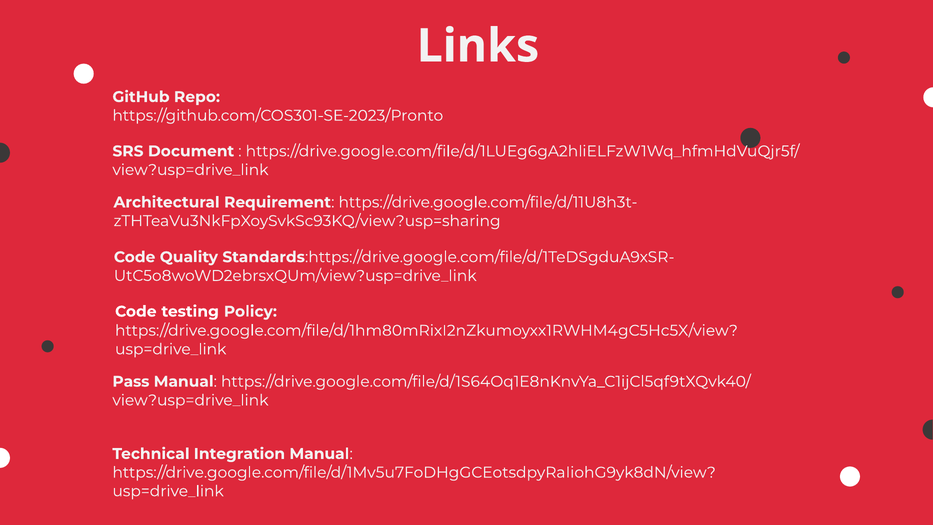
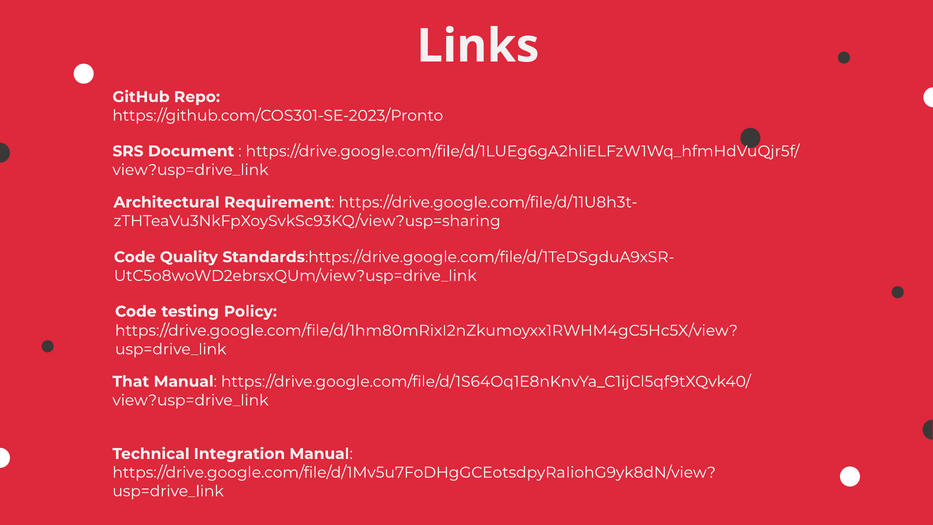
Pass: Pass -> That
